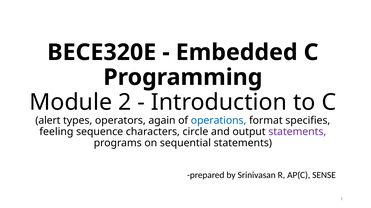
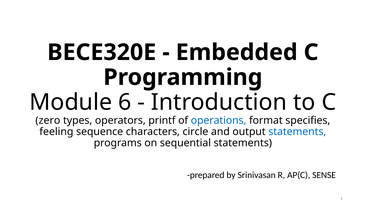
2: 2 -> 6
alert: alert -> zero
again: again -> printf
statements at (297, 132) colour: purple -> blue
